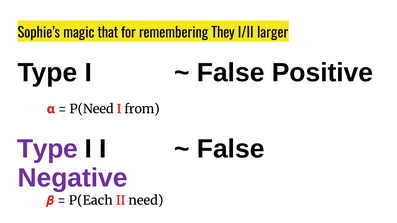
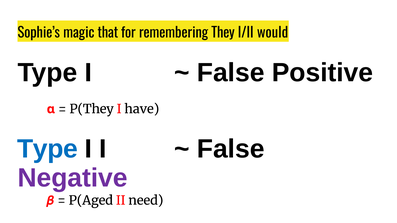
larger: larger -> would
P(Need: P(Need -> P(They
from: from -> have
Type at (47, 149) colour: purple -> blue
P(Each: P(Each -> P(Aged
